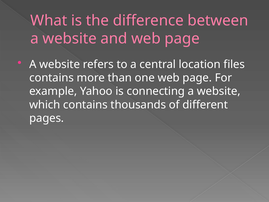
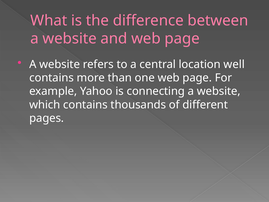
files: files -> well
